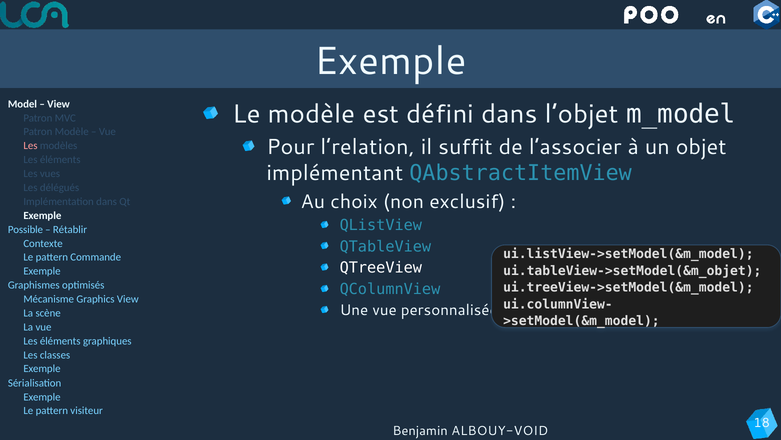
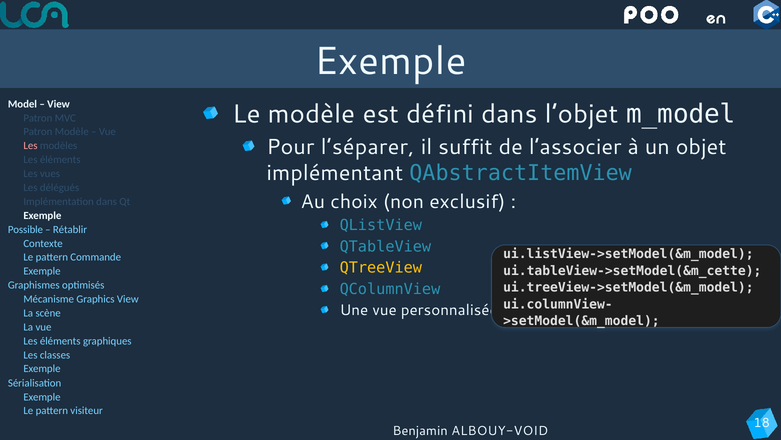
l’relation: l’relation -> l’séparer
QTreeView colour: white -> yellow
ui.tableView->setModel(&m_objet: ui.tableView->setModel(&m_objet -> ui.tableView->setModel(&m_cette
